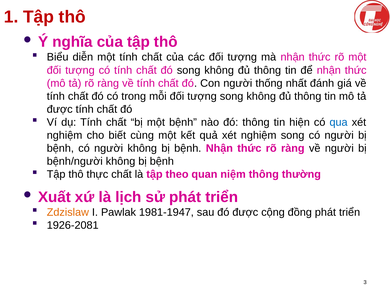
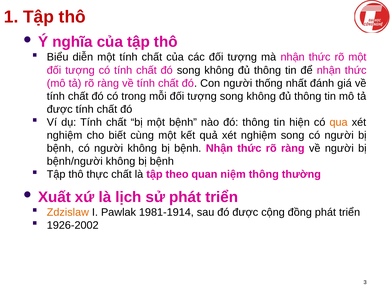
qua colour: blue -> orange
1981-1947: 1981-1947 -> 1981-1914
1926-2081: 1926-2081 -> 1926-2002
